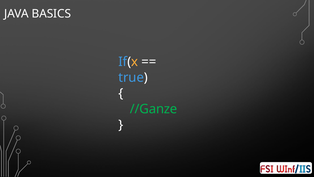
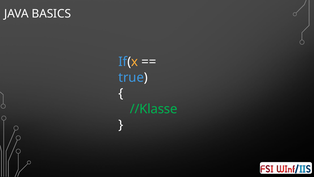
//Ganze: //Ganze -> //Klasse
